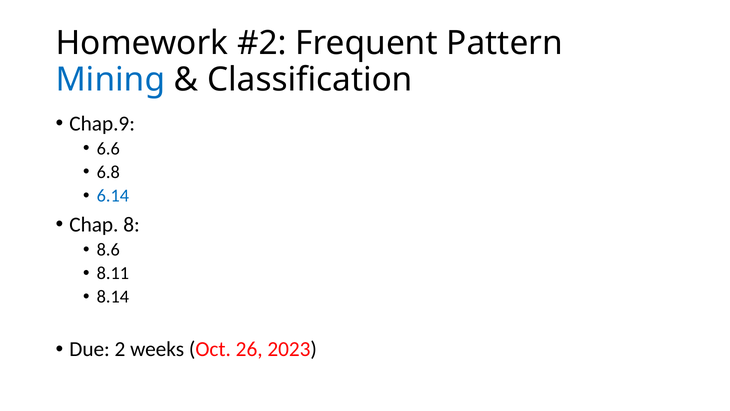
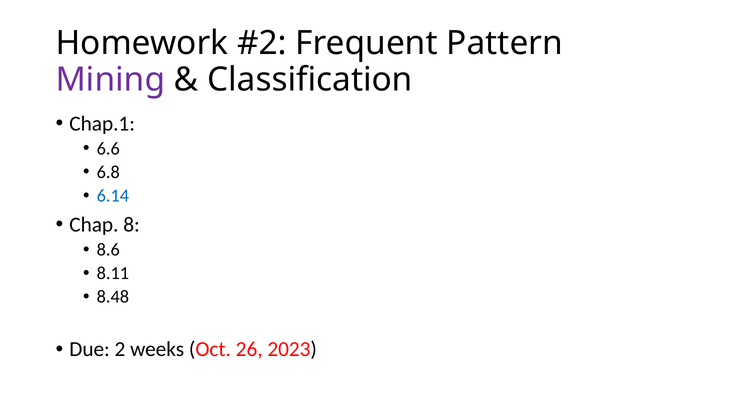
Mining colour: blue -> purple
Chap.9: Chap.9 -> Chap.1
8.14: 8.14 -> 8.48
